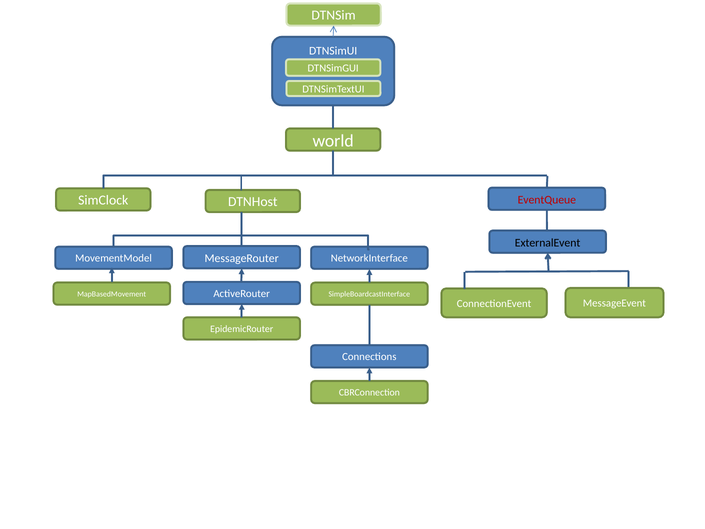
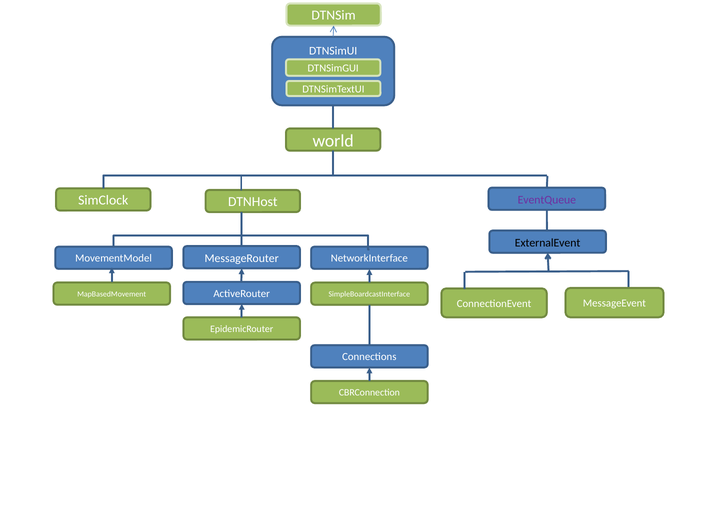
EventQueue colour: red -> purple
